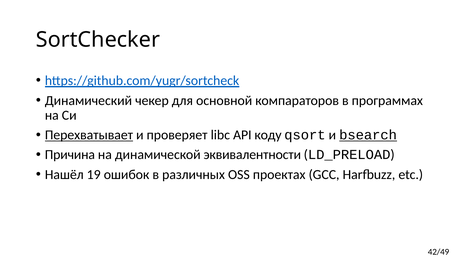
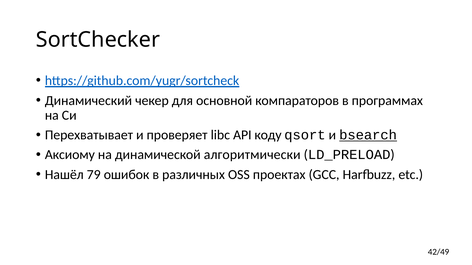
Перехватывает underline: present -> none
Причина: Причина -> Аксиому
эквивалентности: эквивалентности -> алгоритмически
19: 19 -> 79
